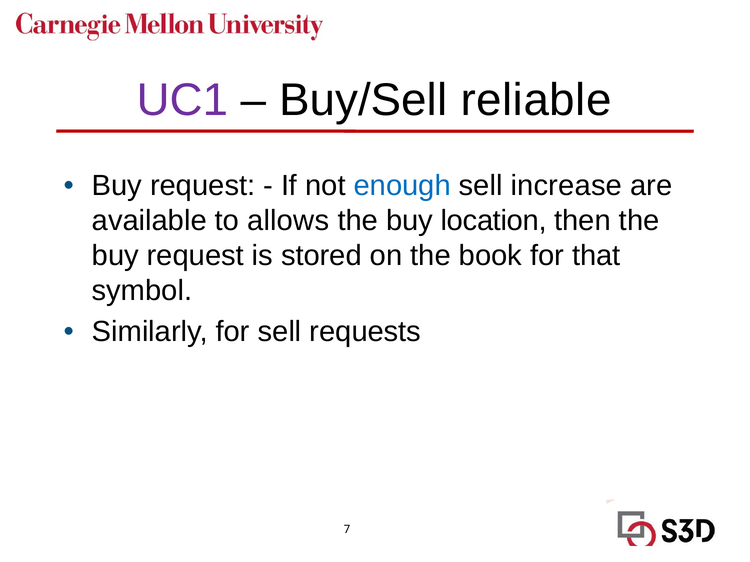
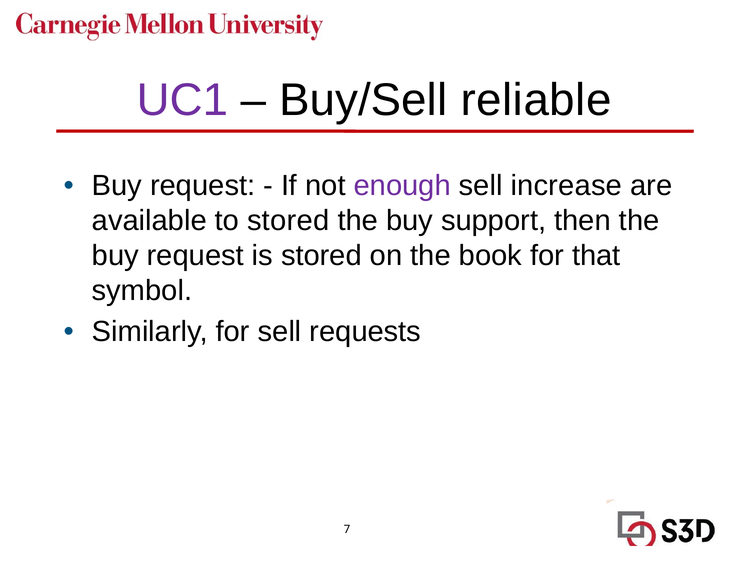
enough colour: blue -> purple
to allows: allows -> stored
location: location -> support
